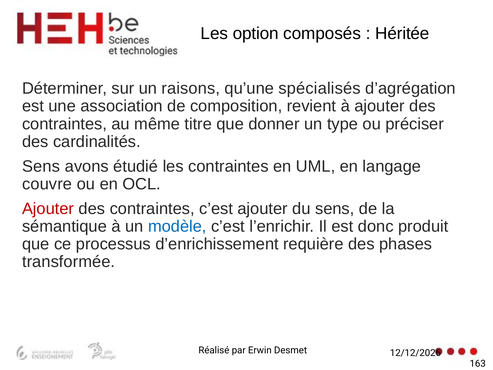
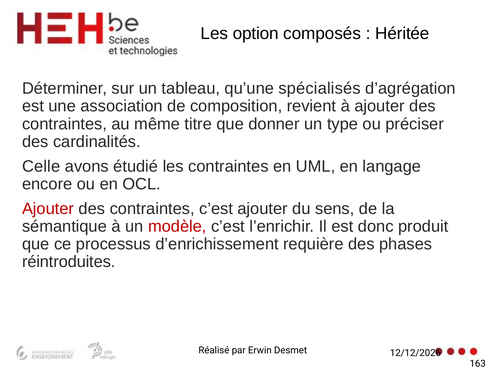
raisons: raisons -> tableau
Sens at (41, 166): Sens -> Celle
couvre: couvre -> encore
modèle colour: blue -> red
transformée: transformée -> réintroduites
